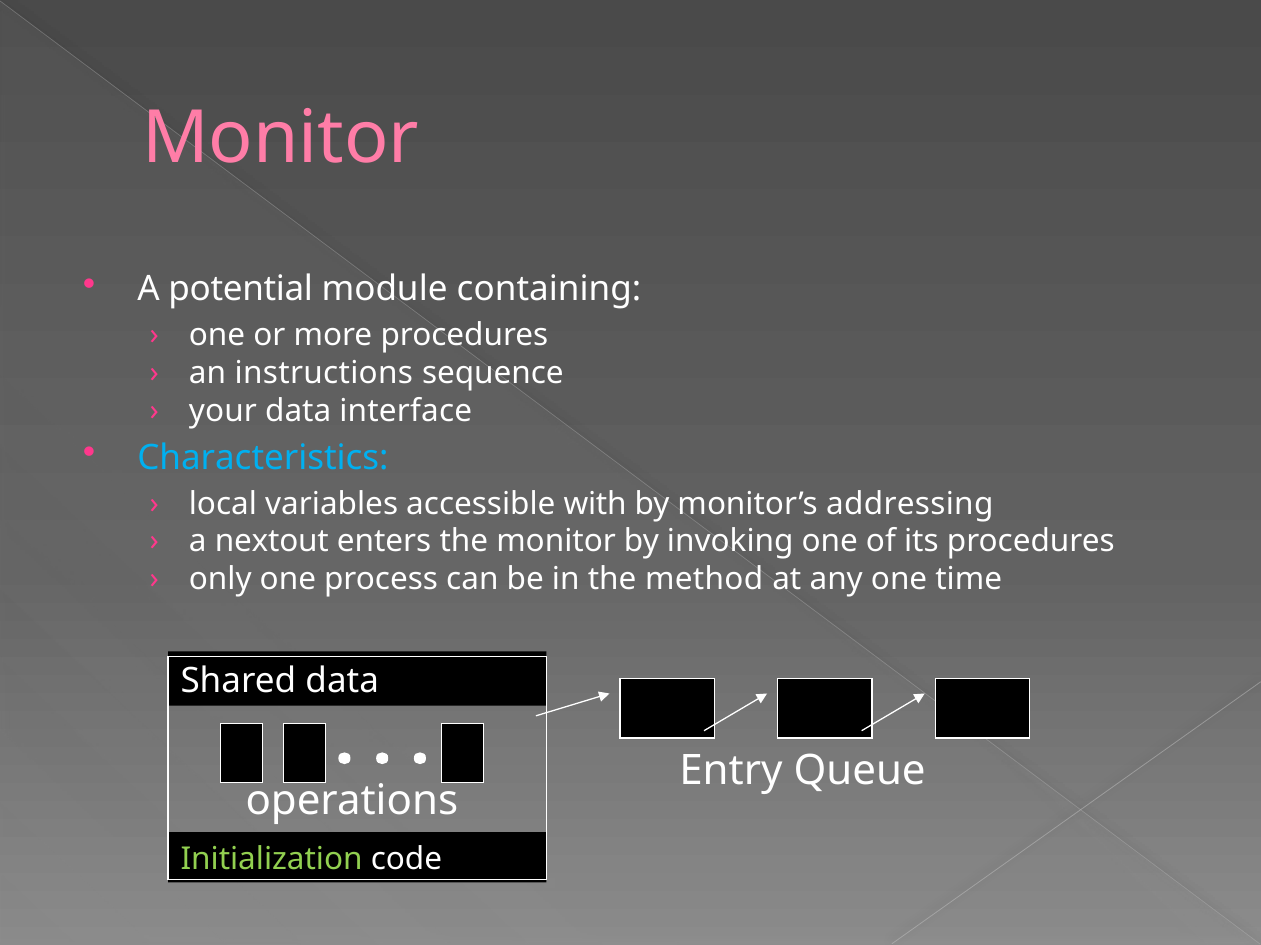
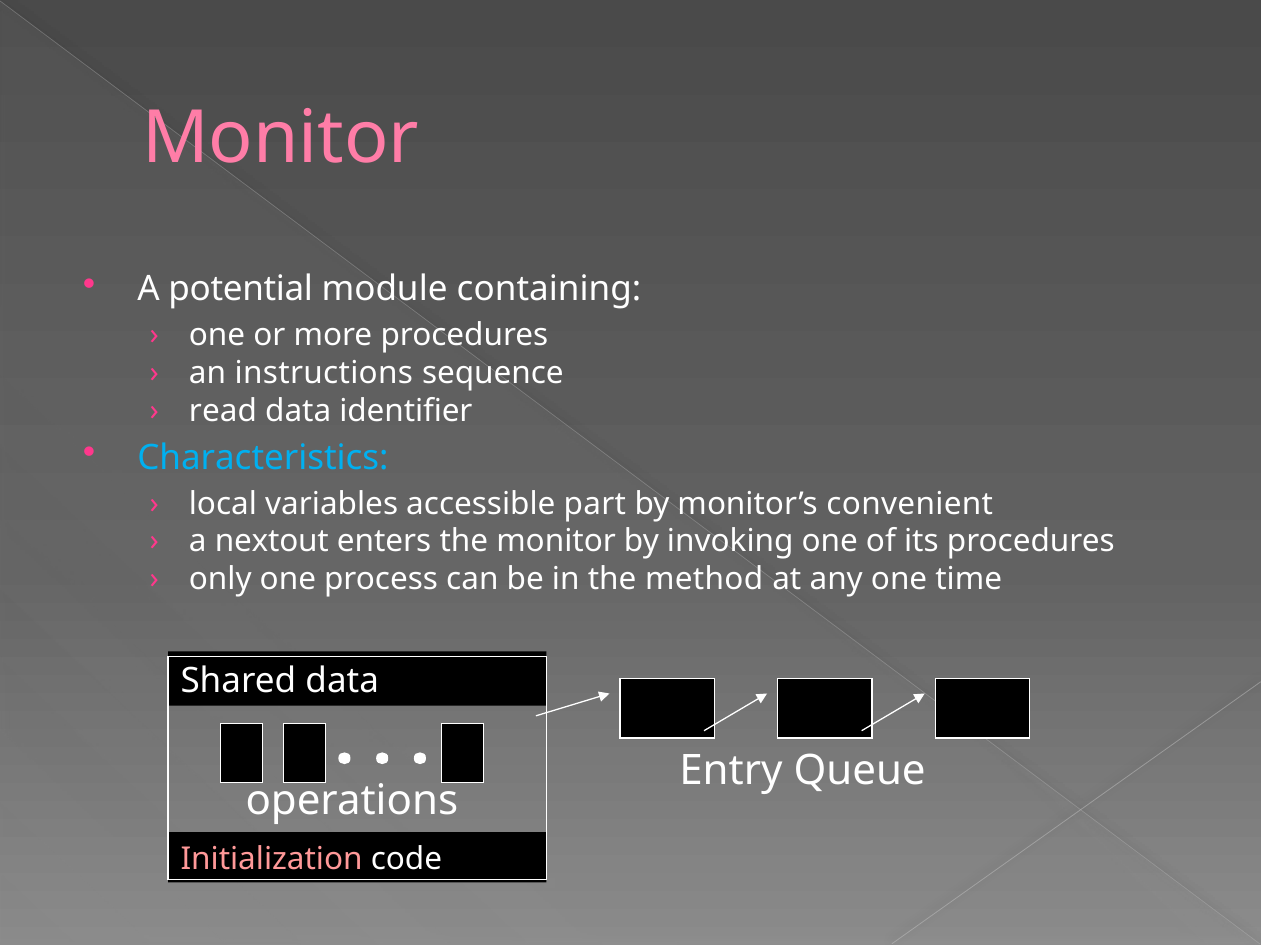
your: your -> read
interface: interface -> identifier
with: with -> part
addressing: addressing -> convenient
Initialization colour: light green -> pink
